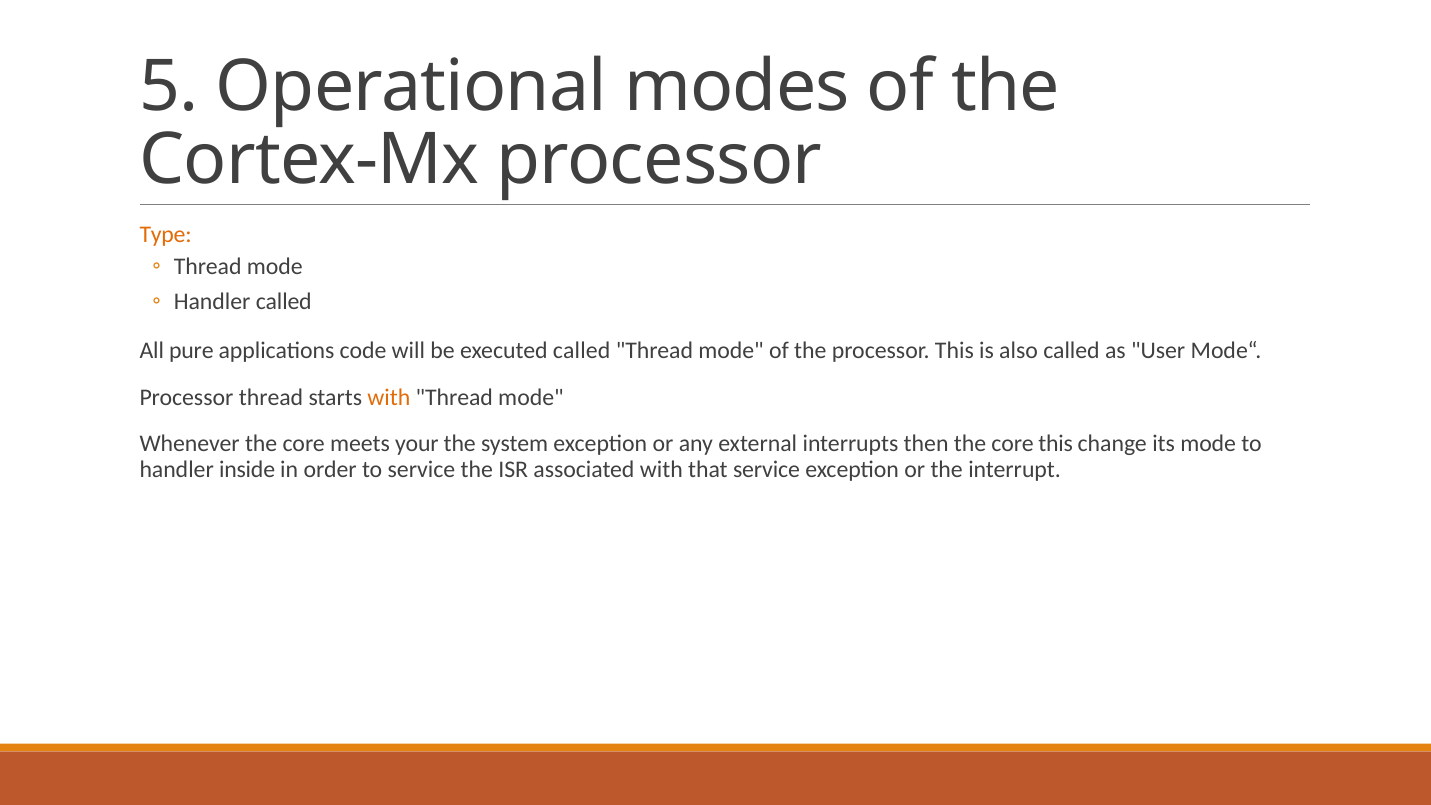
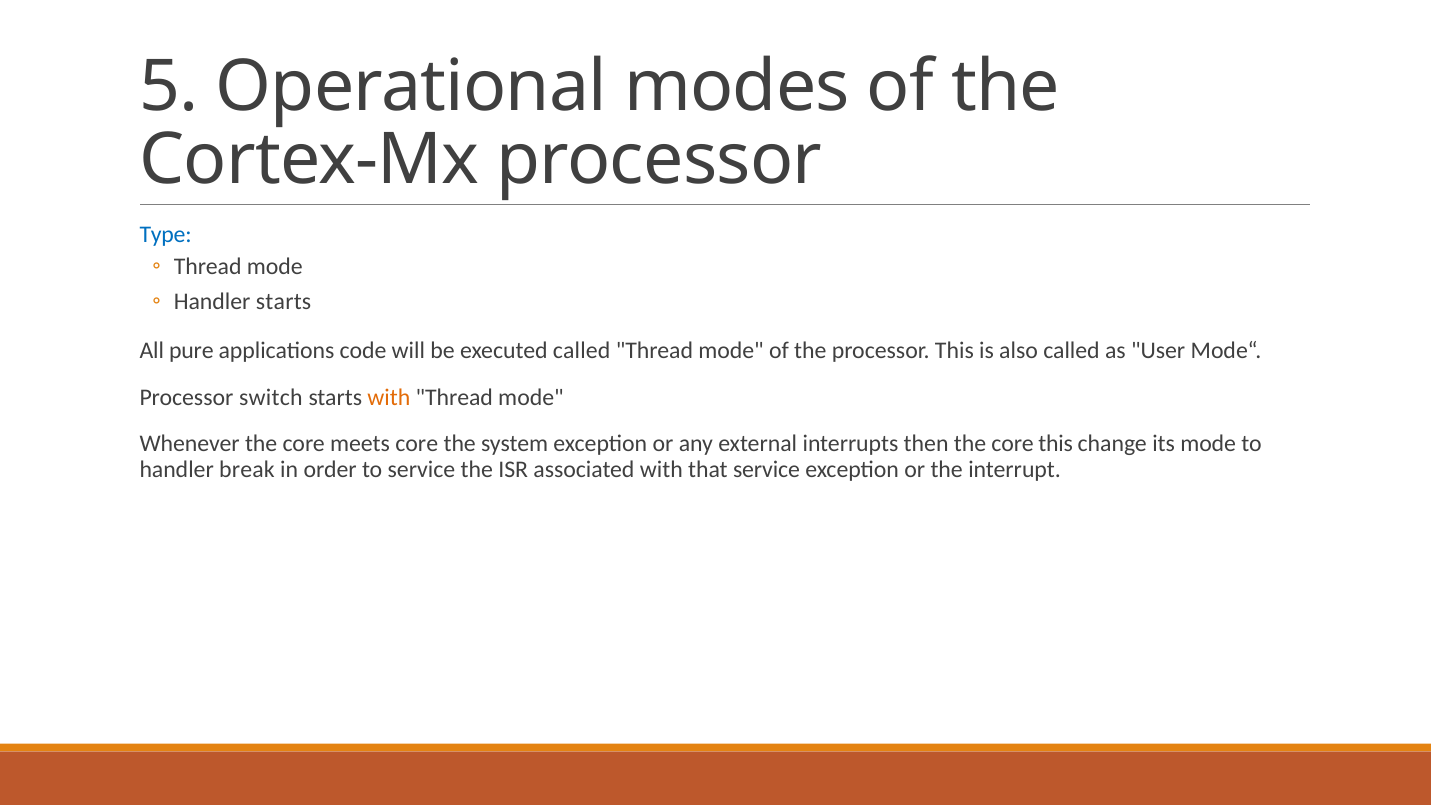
Type colour: orange -> blue
Handler called: called -> starts
Processor thread: thread -> switch
meets your: your -> core
inside: inside -> break
